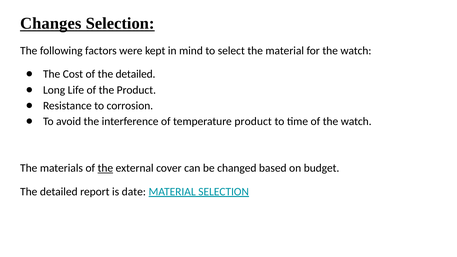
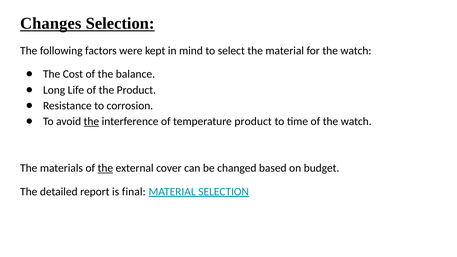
of the detailed: detailed -> balance
the at (91, 121) underline: none -> present
date: date -> final
